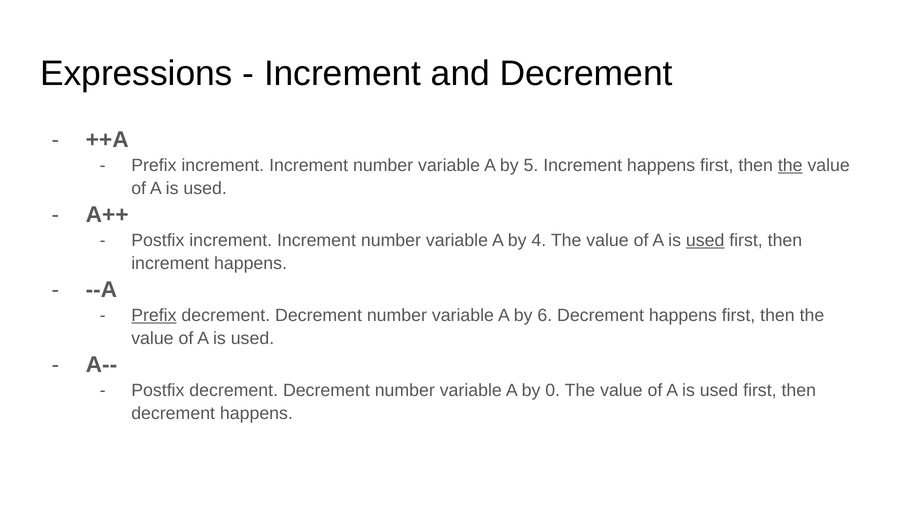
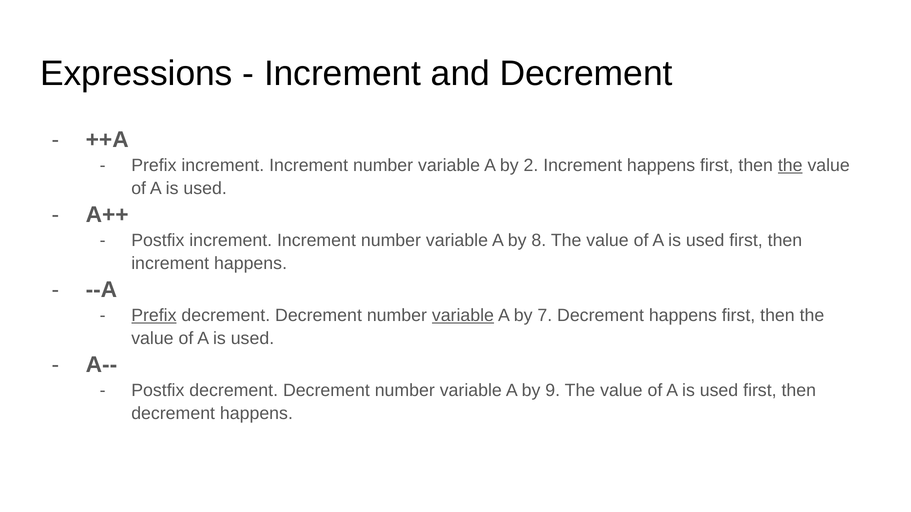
5: 5 -> 2
4: 4 -> 8
used at (705, 241) underline: present -> none
variable at (463, 316) underline: none -> present
6: 6 -> 7
0: 0 -> 9
